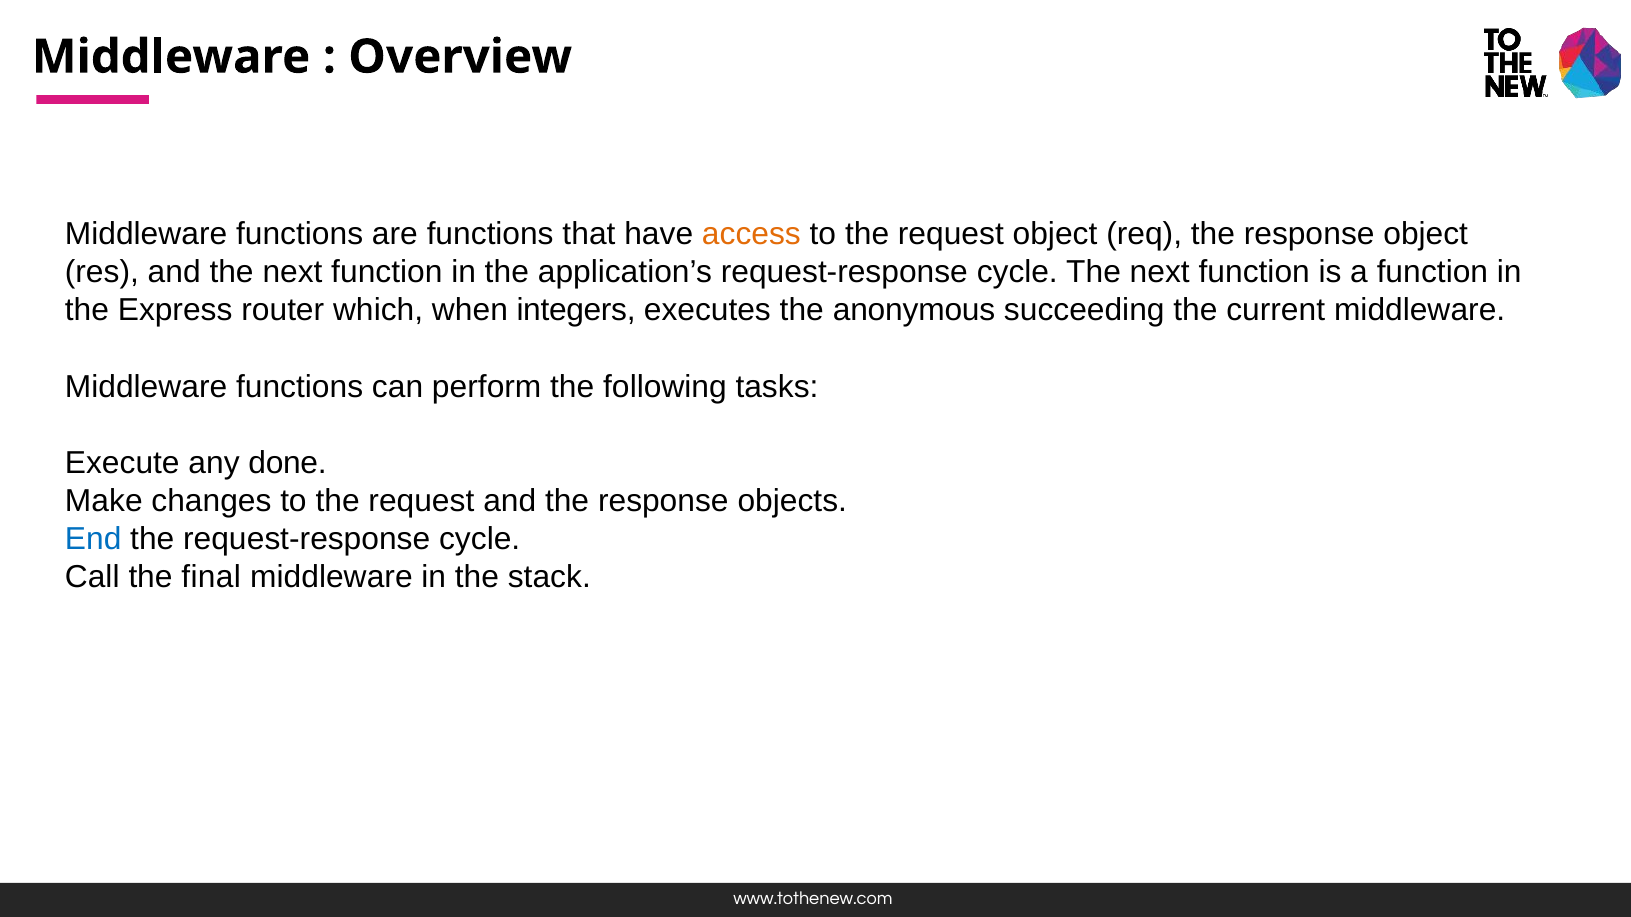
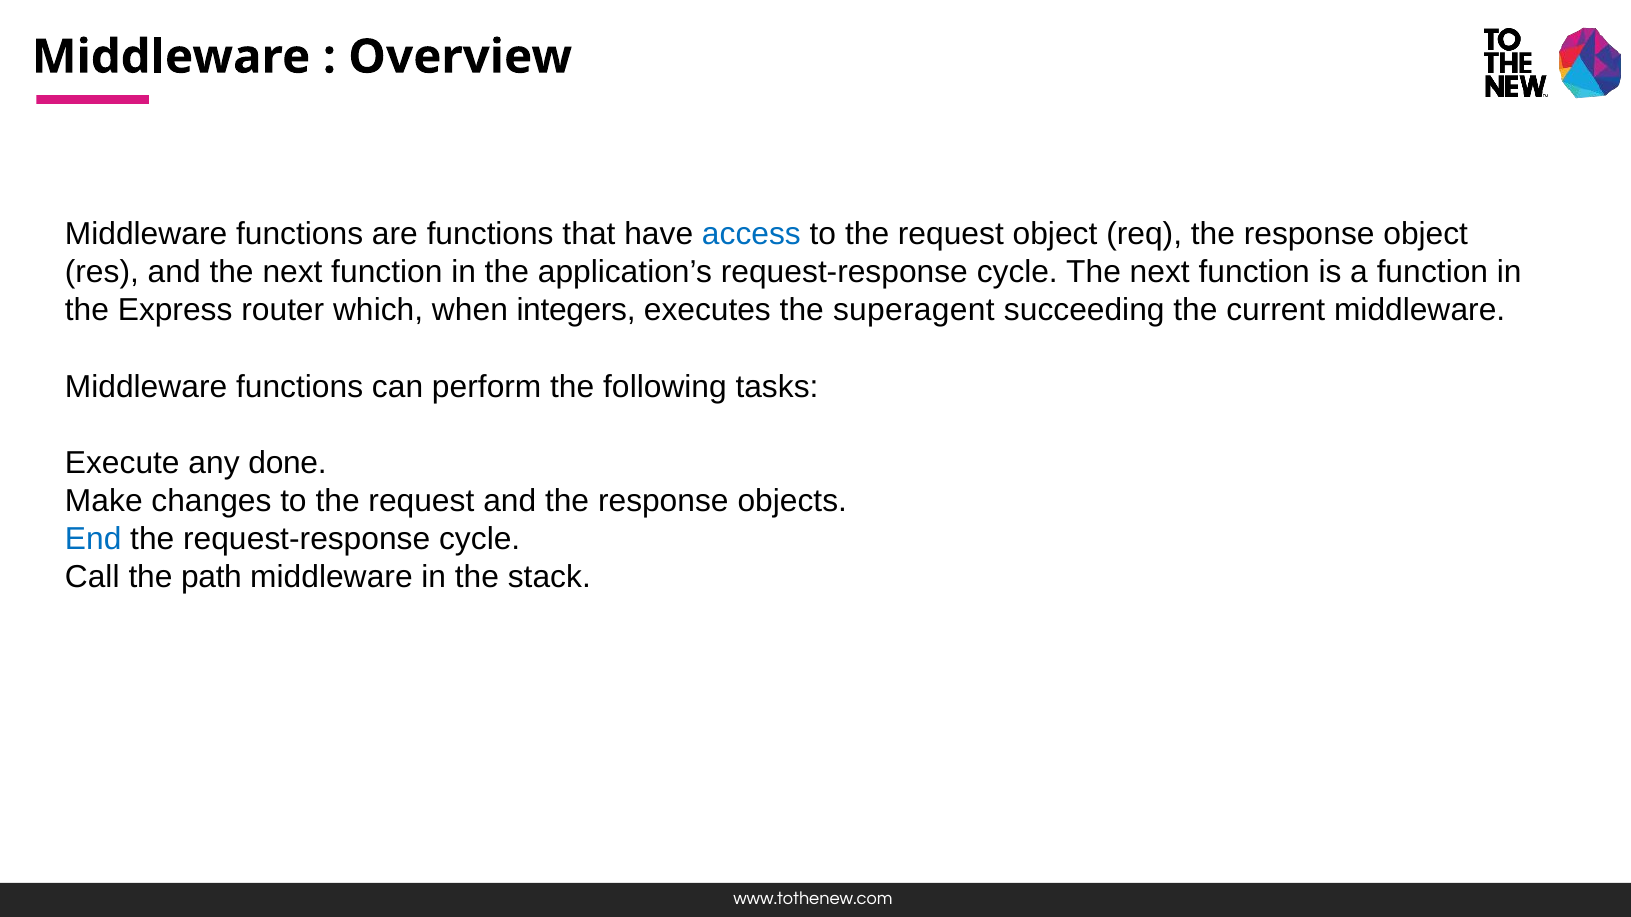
access colour: orange -> blue
anonymous: anonymous -> superagent
final: final -> path
